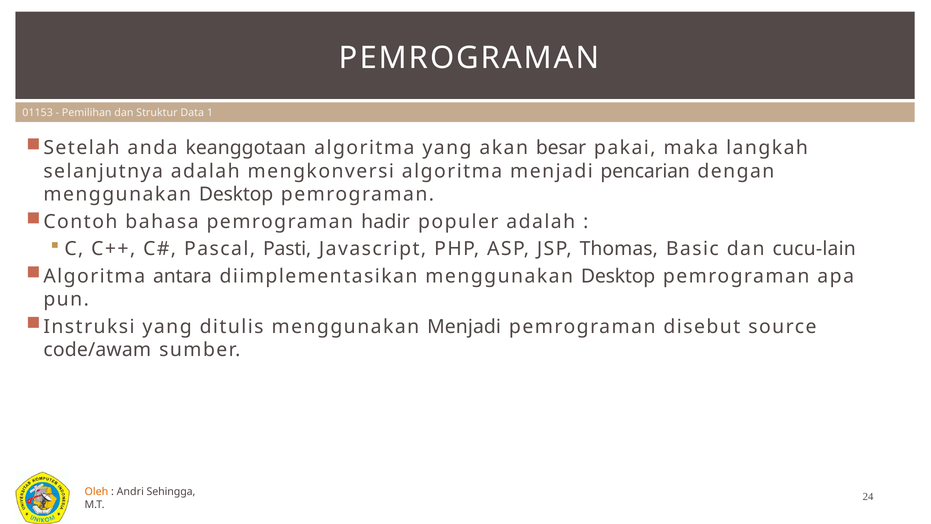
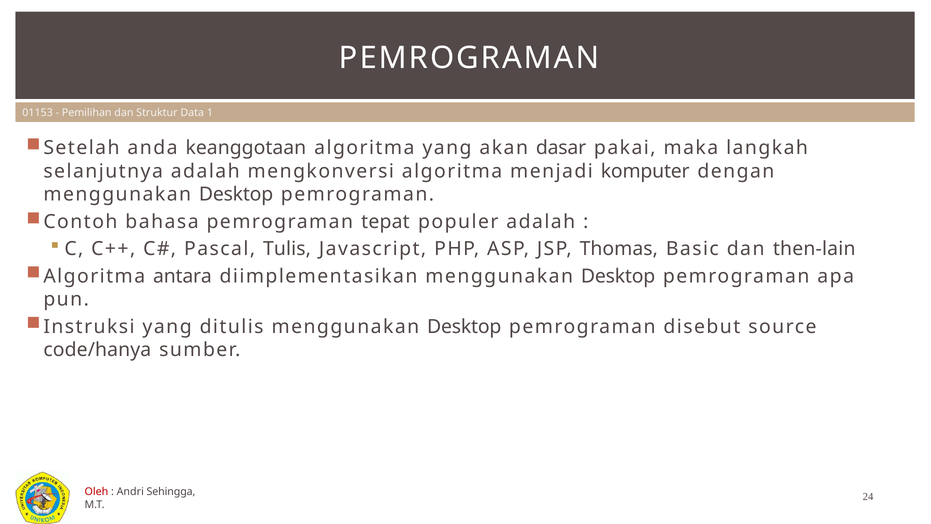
besar: besar -> dasar
pencarian: pencarian -> komputer
hadir: hadir -> tepat
Pasti: Pasti -> Tulis
cucu-lain: cucu-lain -> then-lain
ditulis menggunakan Menjadi: Menjadi -> Desktop
code/awam: code/awam -> code/hanya
Oleh colour: orange -> red
